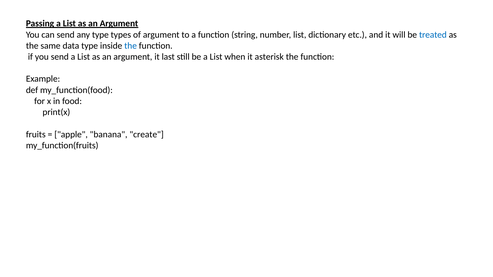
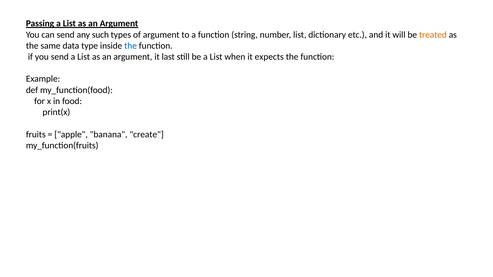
any type: type -> such
treated colour: blue -> orange
asterisk: asterisk -> expects
